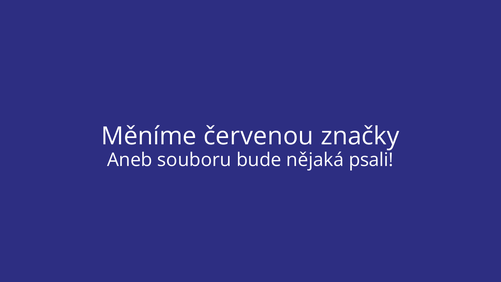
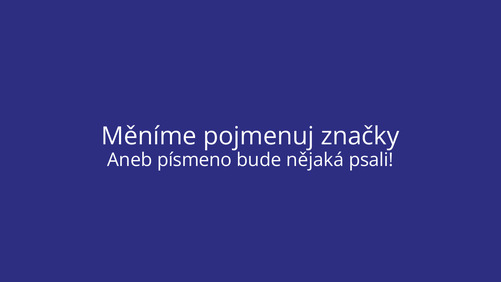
červenou: červenou -> pojmenuj
souboru: souboru -> písmeno
